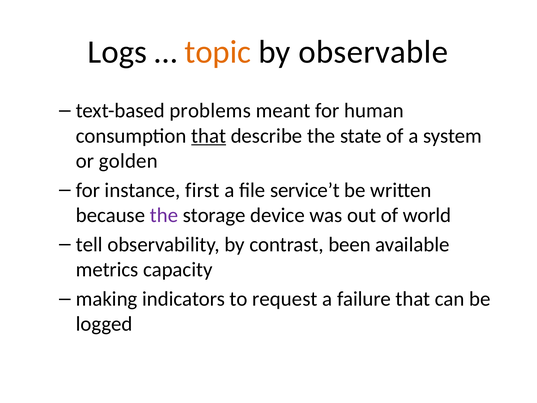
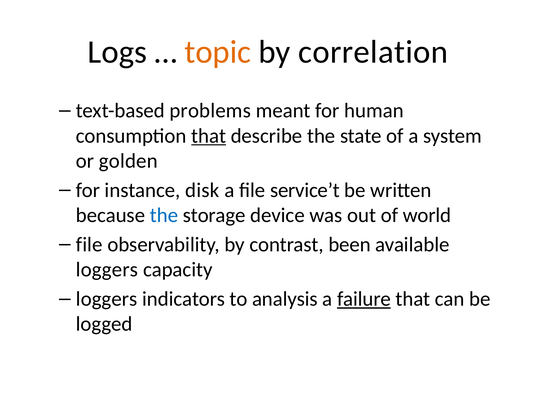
observable: observable -> correlation
first: first -> disk
the at (164, 215) colour: purple -> blue
tell at (89, 244): tell -> file
metrics at (107, 269): metrics -> loggers
making at (107, 299): making -> loggers
request: request -> analysis
failure underline: none -> present
